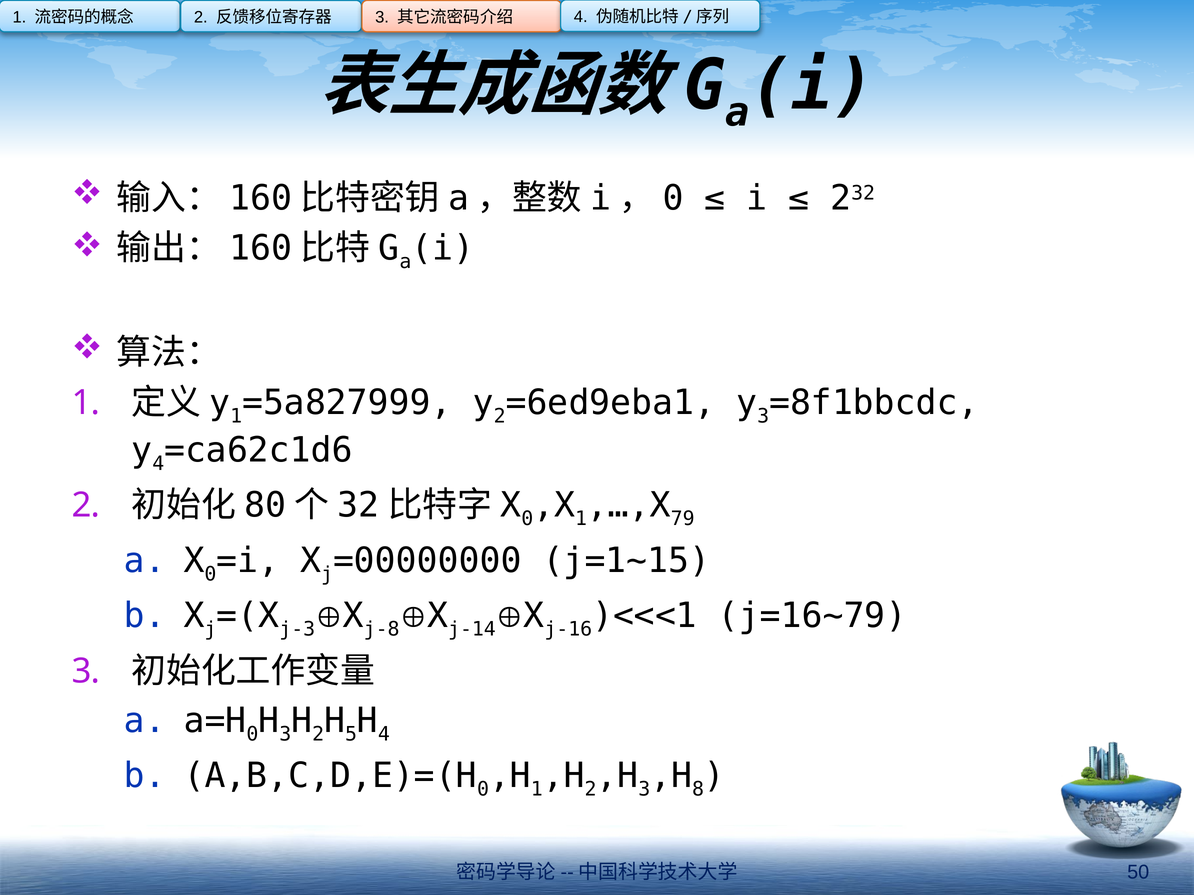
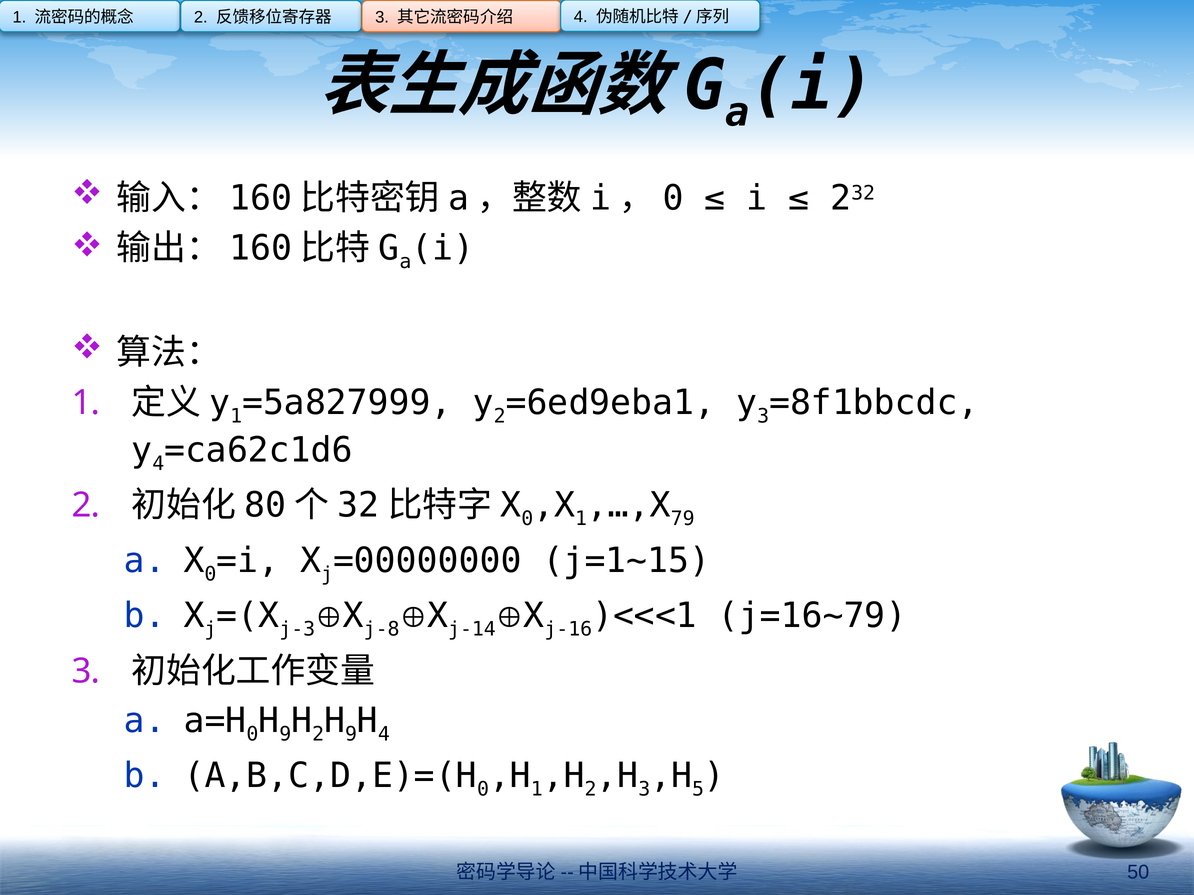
3 at (285, 735): 3 -> 9
5 at (351, 735): 5 -> 9
8: 8 -> 5
